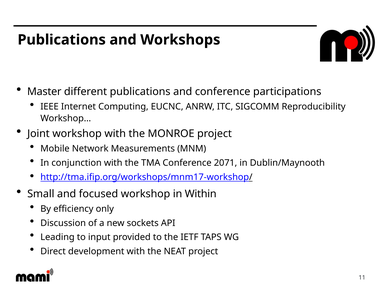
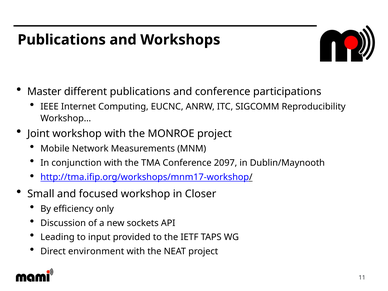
2071: 2071 -> 2097
Within: Within -> Closer
development: development -> environment
